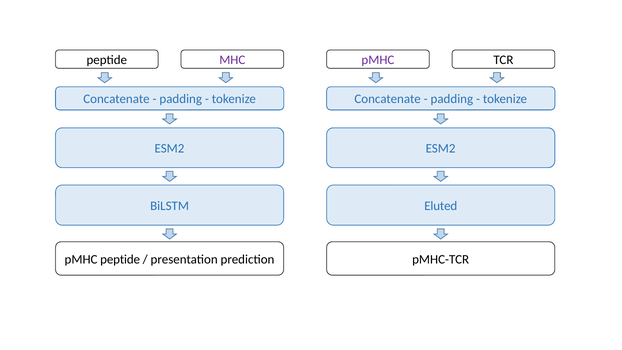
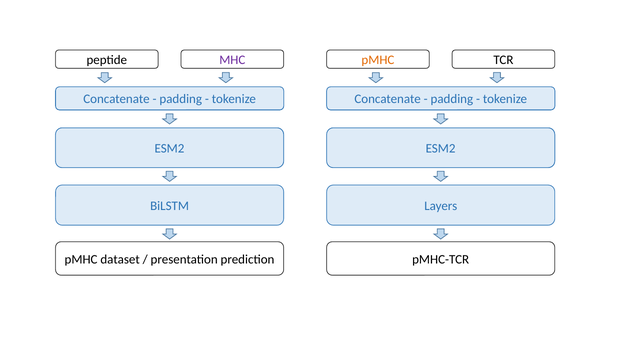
pMHC at (378, 60) colour: purple -> orange
Eluted: Eluted -> Layers
pMHC peptide: peptide -> dataset
